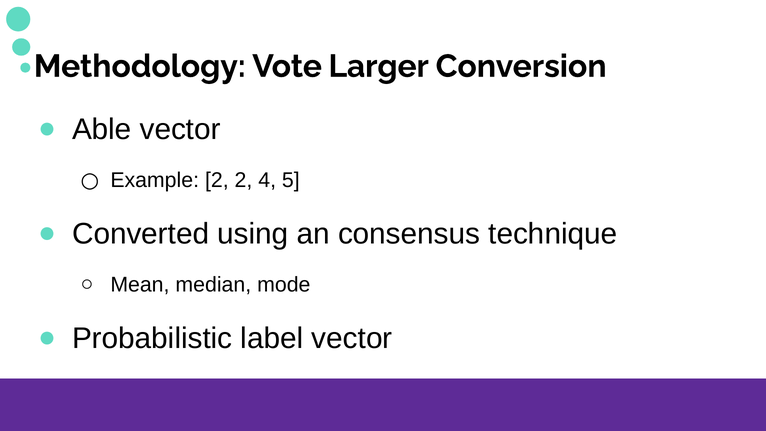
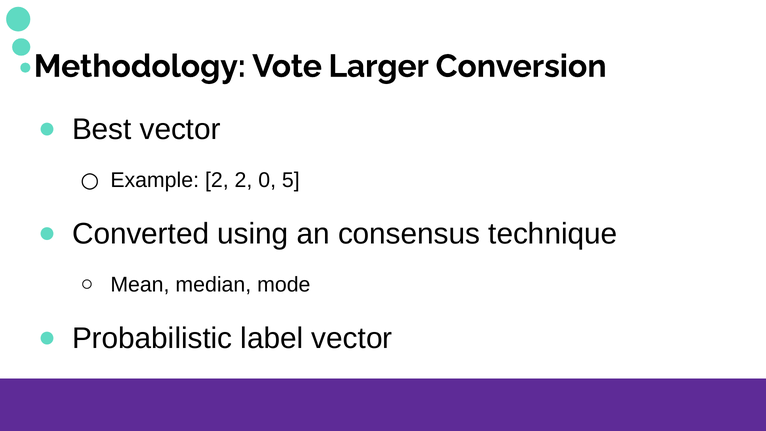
Able: Able -> Best
2 4: 4 -> 0
